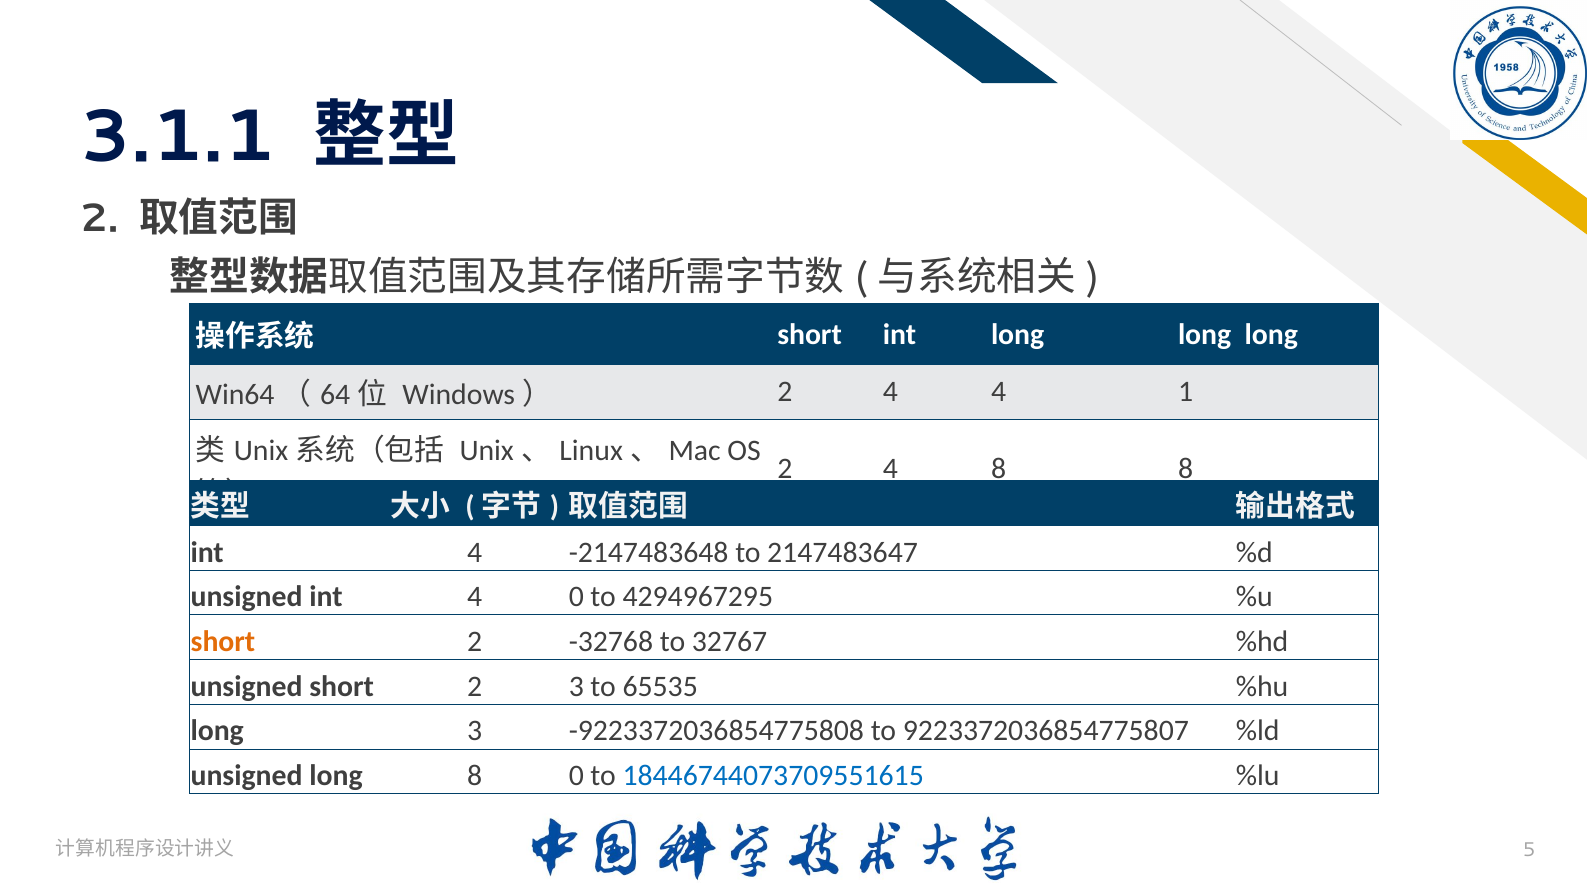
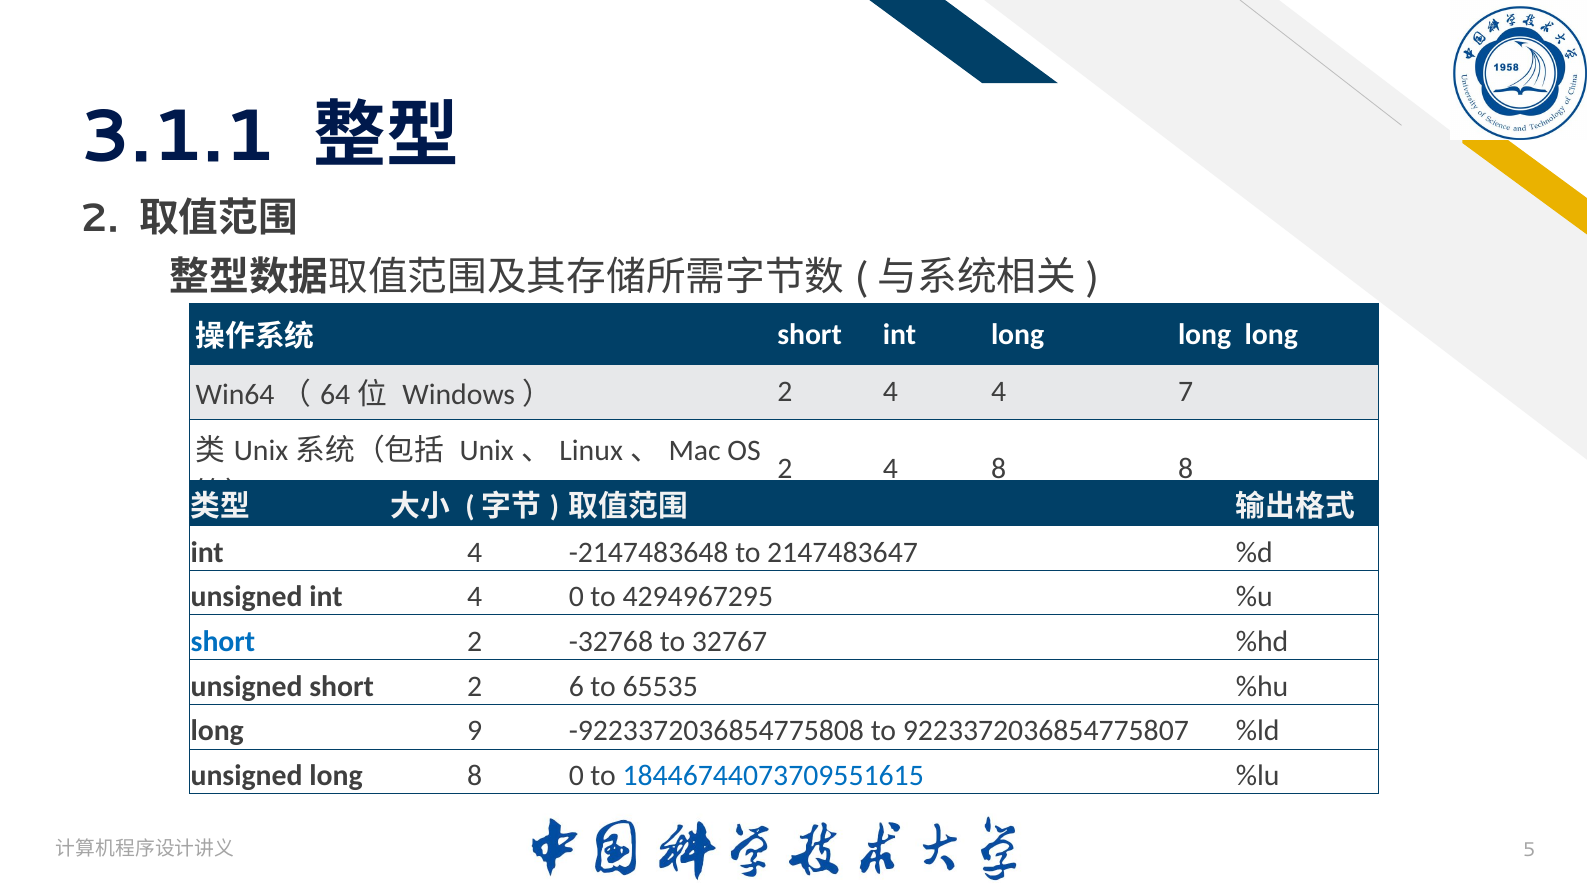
1: 1 -> 7
short at (223, 642) colour: orange -> blue
2 3: 3 -> 6
long 3: 3 -> 9
